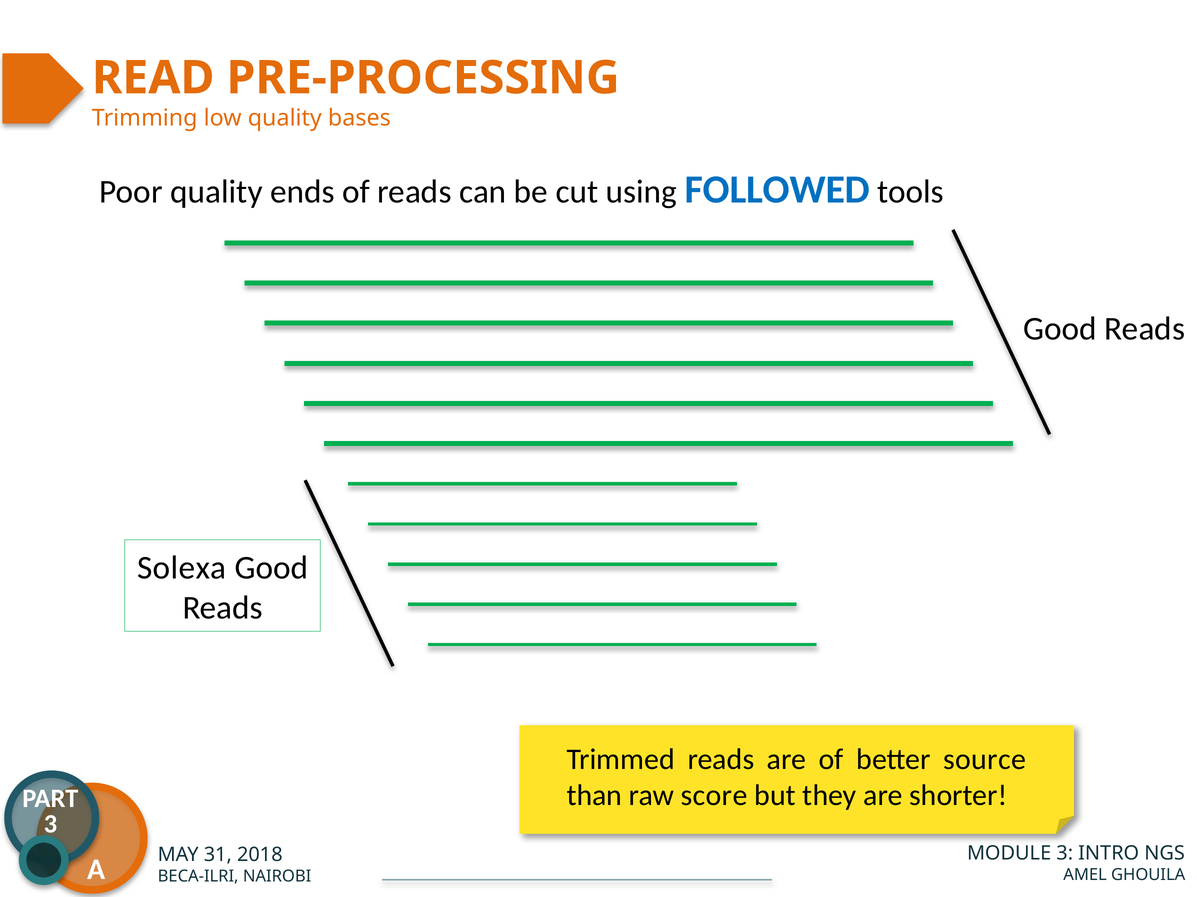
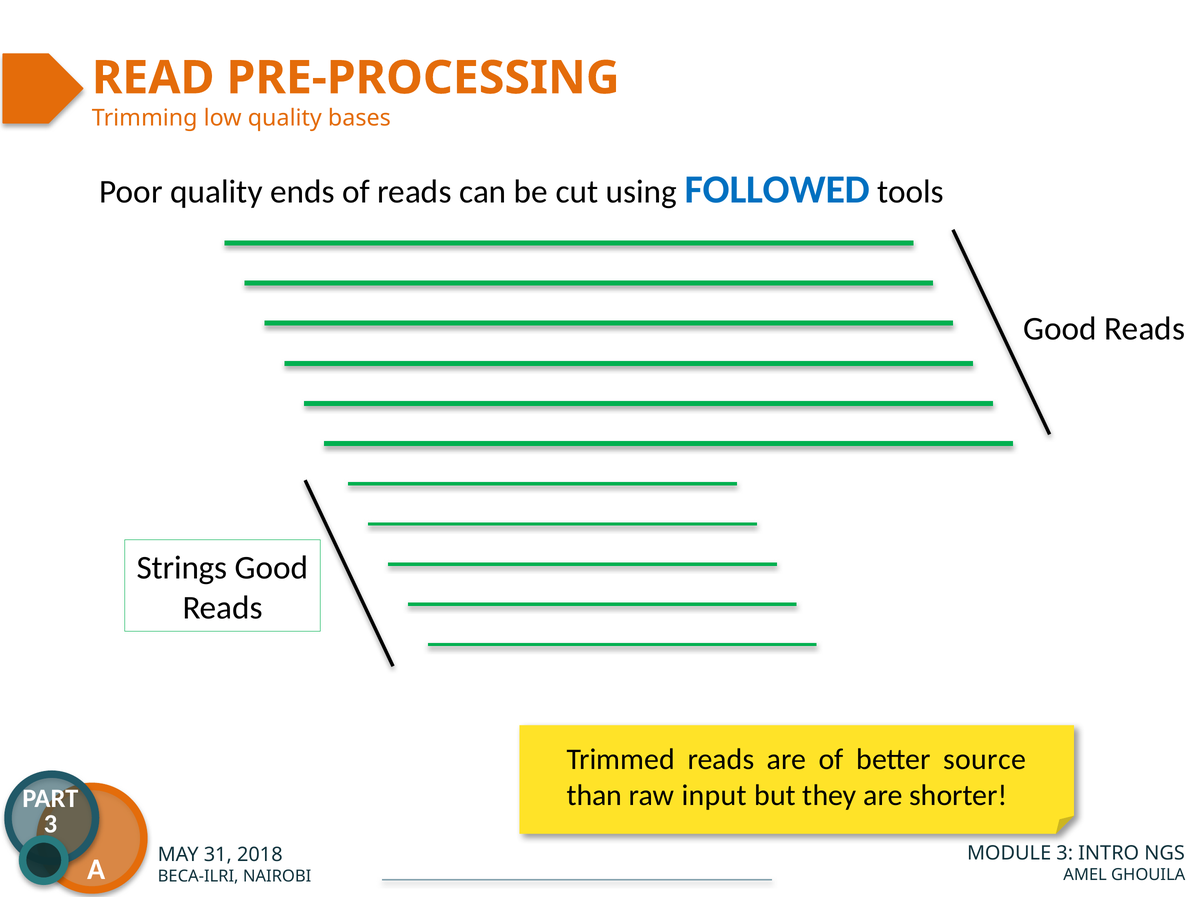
Solexa: Solexa -> Strings
score: score -> input
